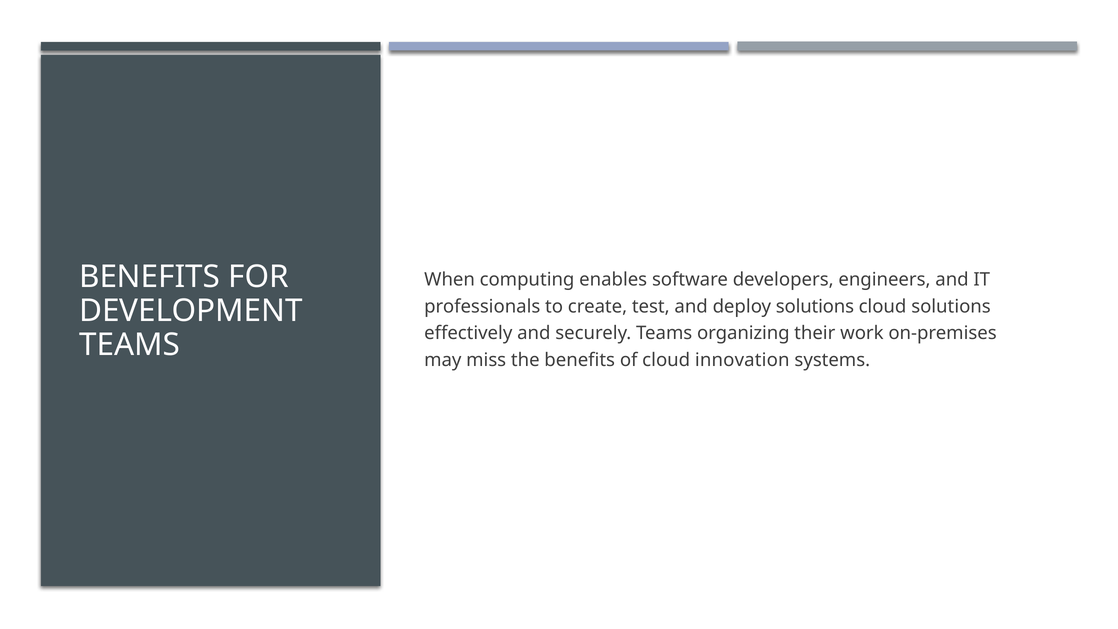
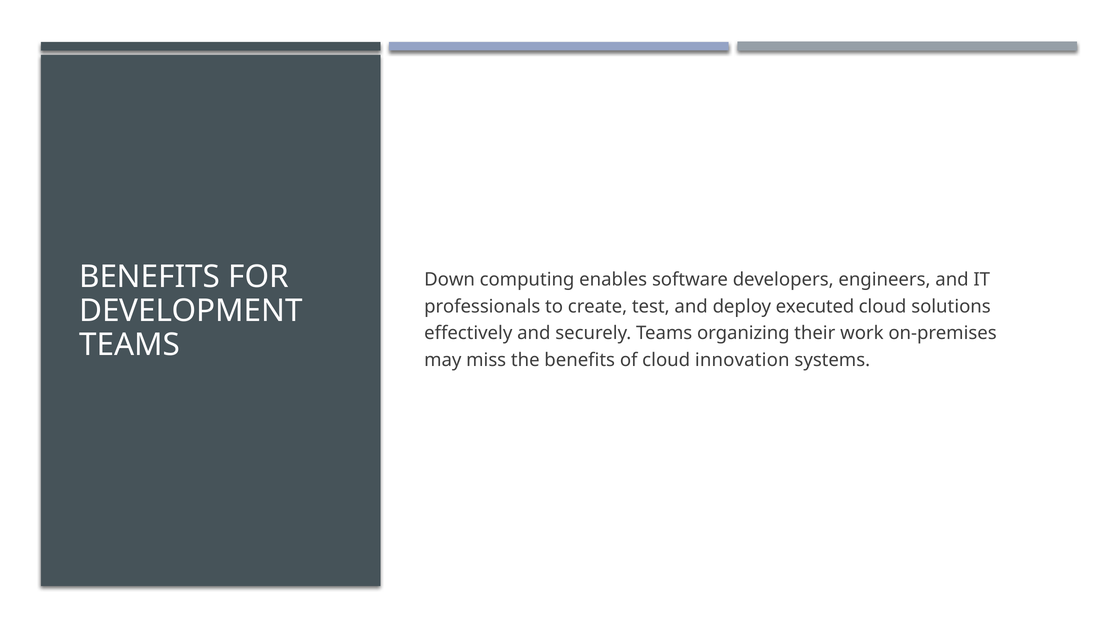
When: When -> Down
deploy solutions: solutions -> executed
